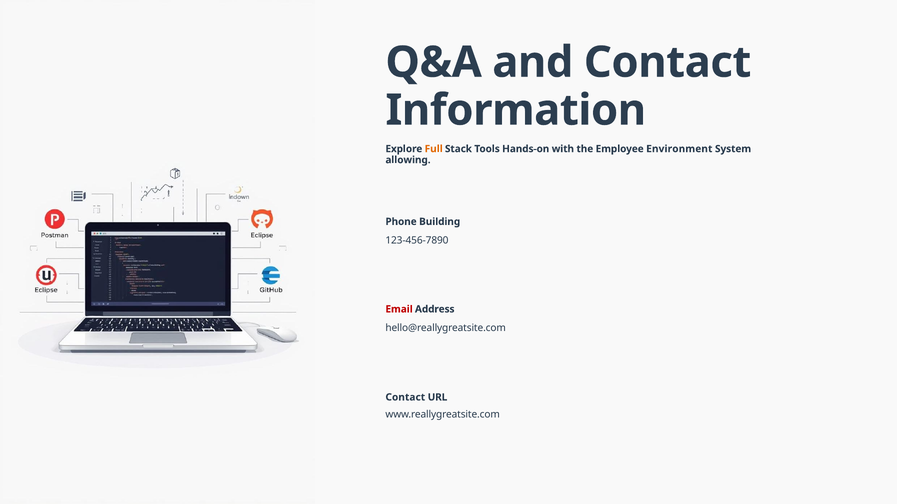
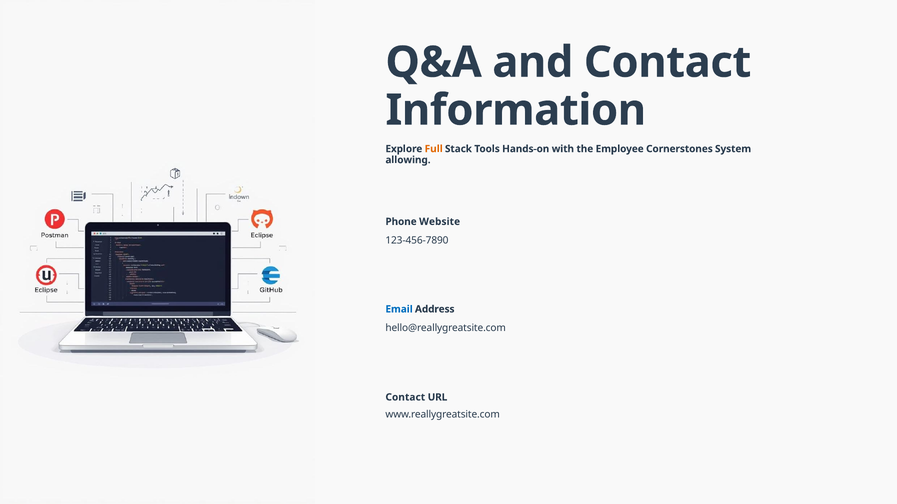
Environment: Environment -> Cornerstones
Building: Building -> Website
Email colour: red -> blue
